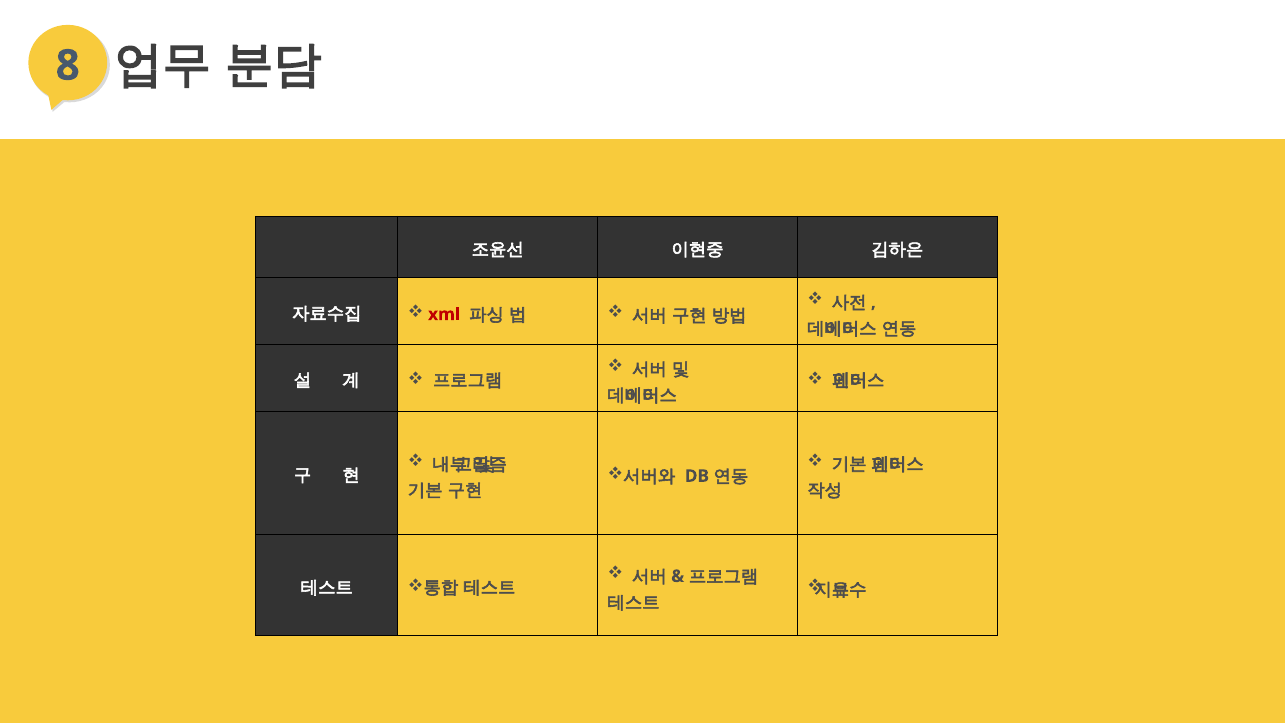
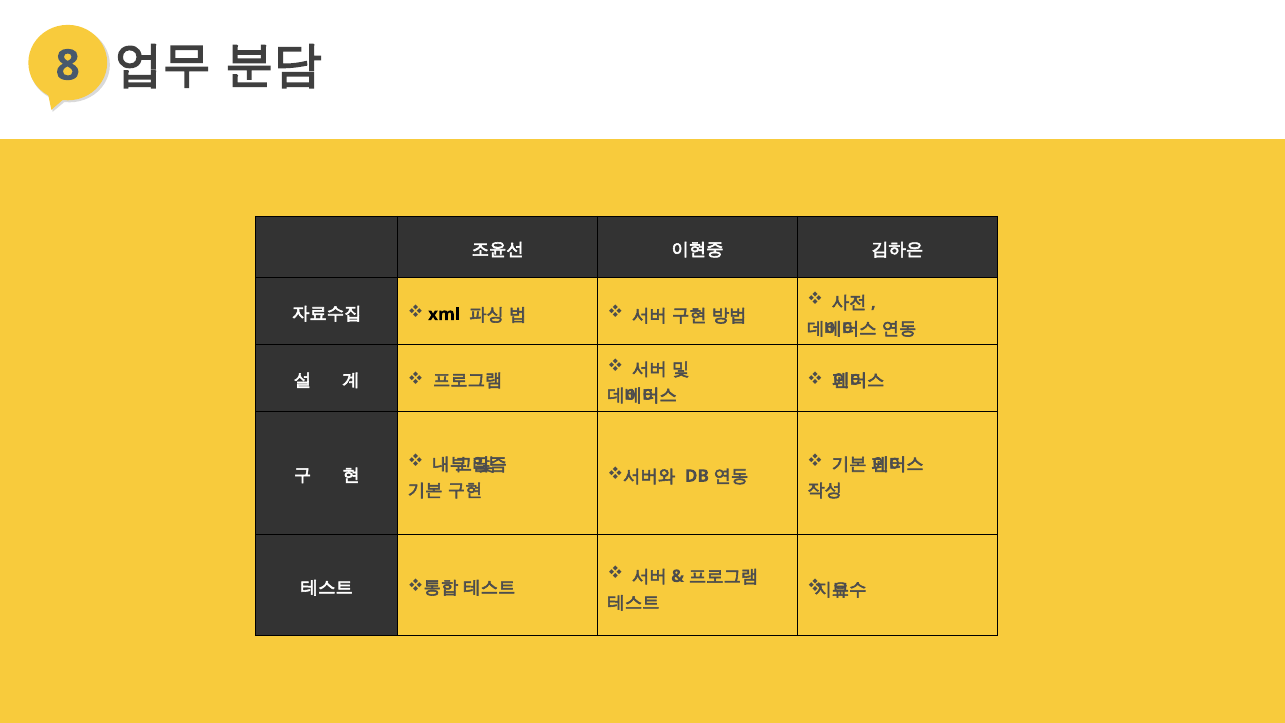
xml colour: red -> black
